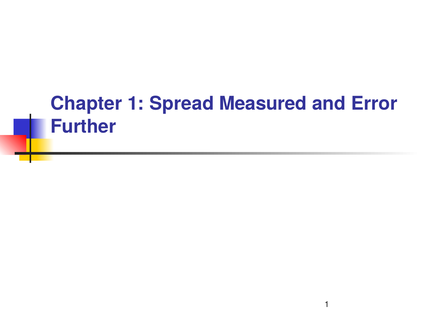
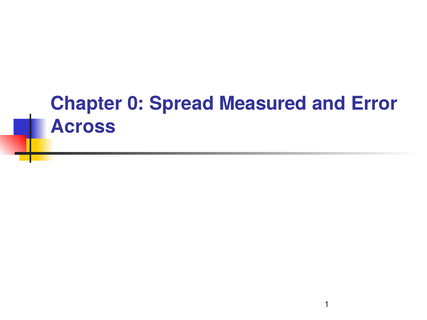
Chapter 1: 1 -> 0
Further: Further -> Across
